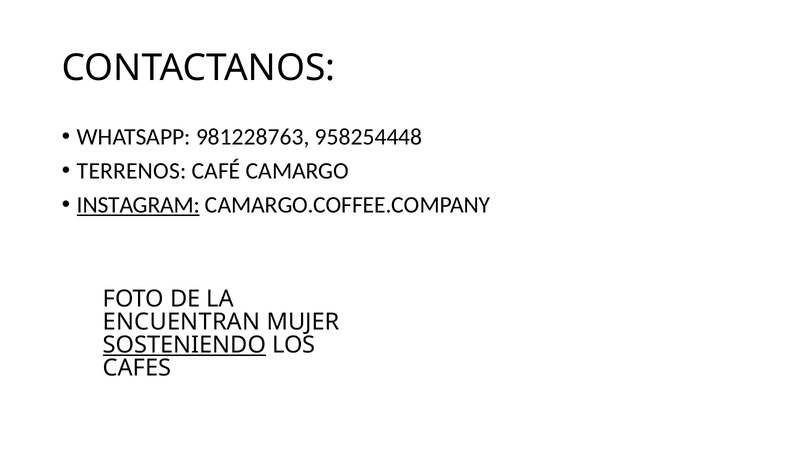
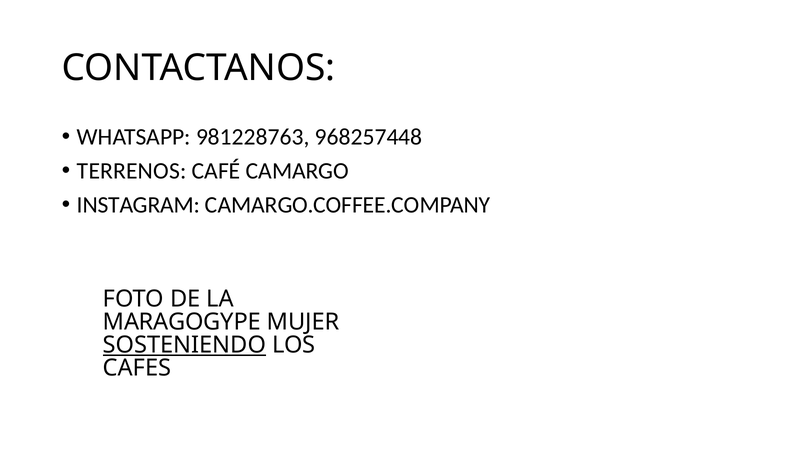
958254448: 958254448 -> 968257448
INSTAGRAM underline: present -> none
ENCUENTRAN: ENCUENTRAN -> MARAGOGYPE
